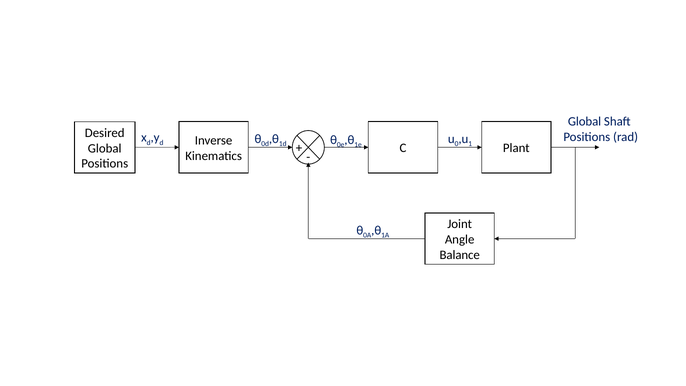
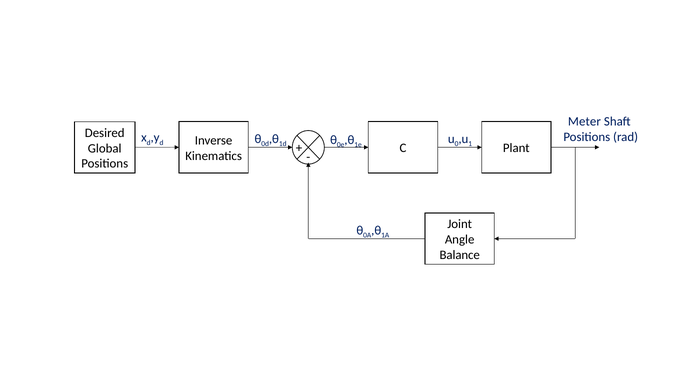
Global at (585, 122): Global -> Meter
